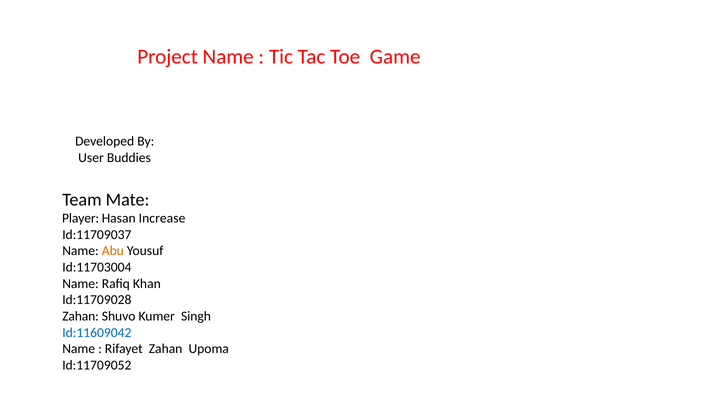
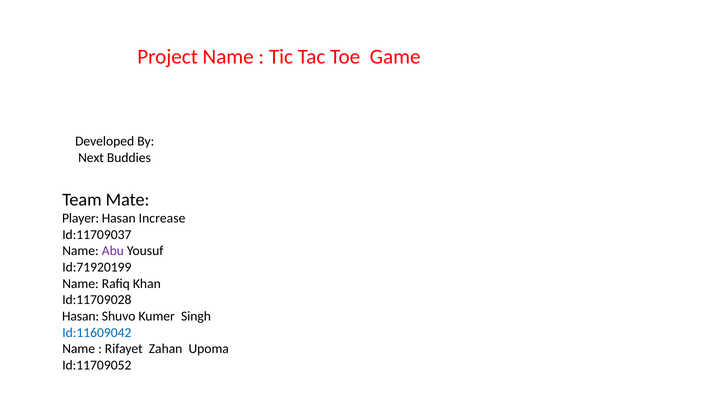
User: User -> Next
Abu colour: orange -> purple
Id:11703004: Id:11703004 -> Id:71920199
Zahan at (81, 316): Zahan -> Hasan
